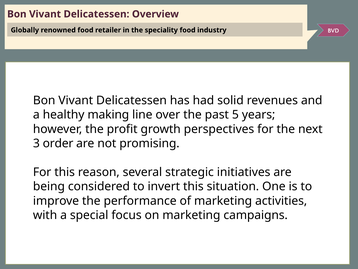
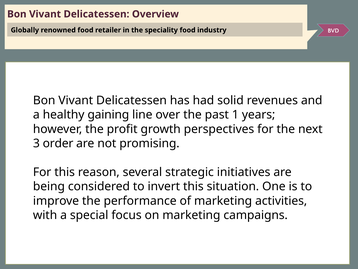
making: making -> gaining
5: 5 -> 1
